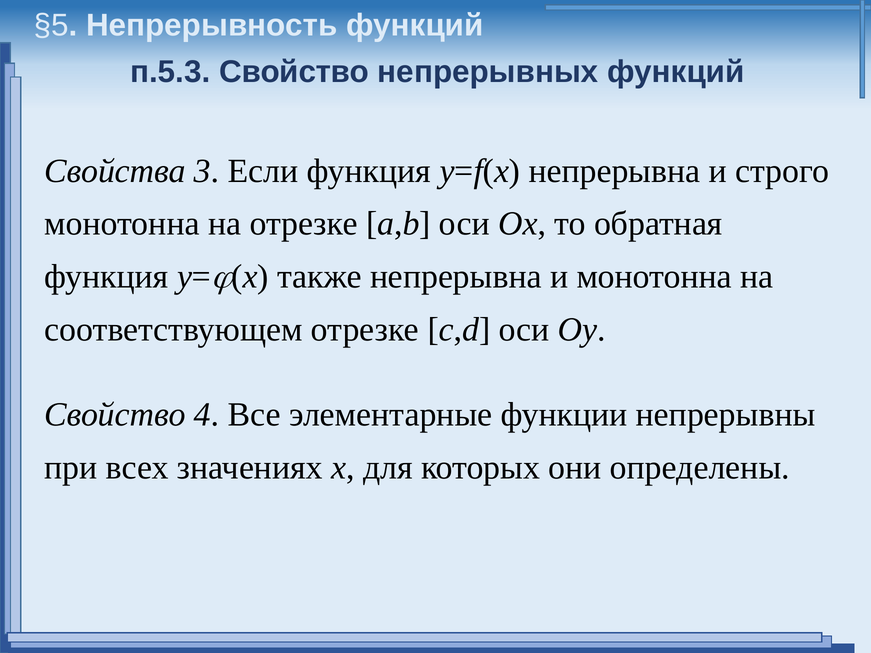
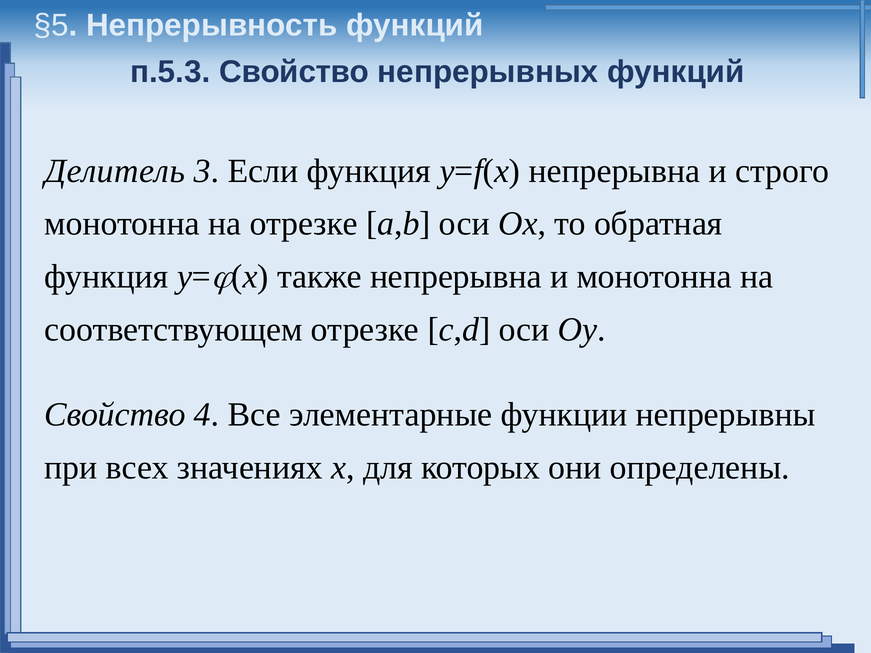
Свойства: Свойства -> Делитель
